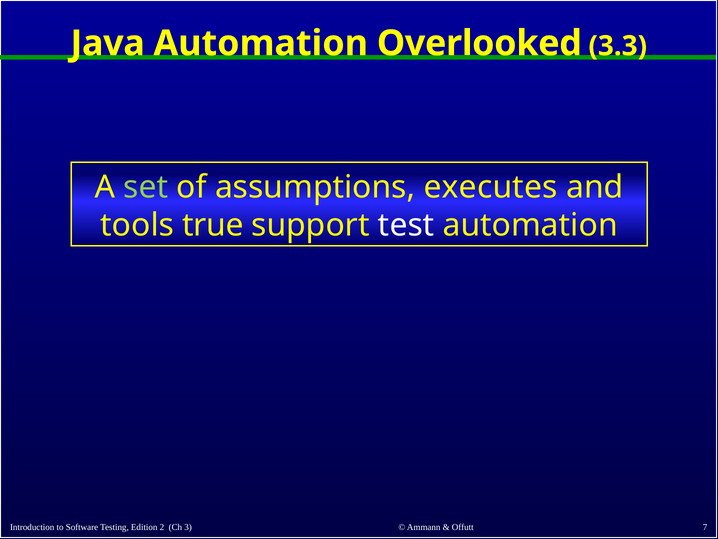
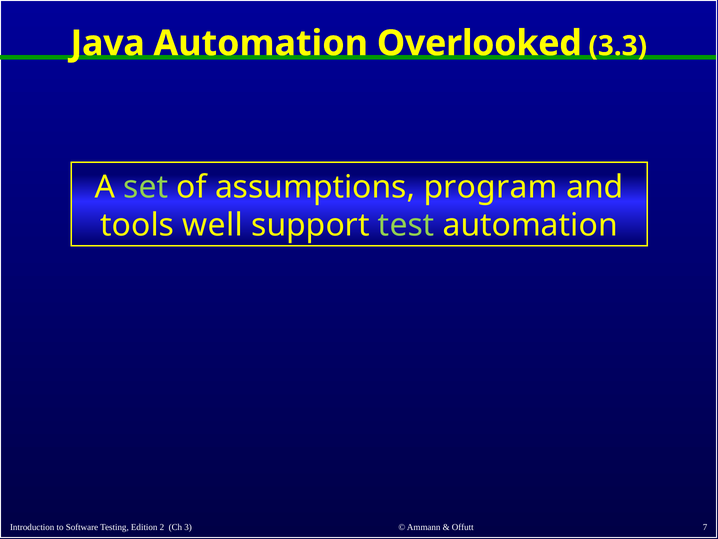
executes: executes -> program
true: true -> well
test colour: white -> light green
